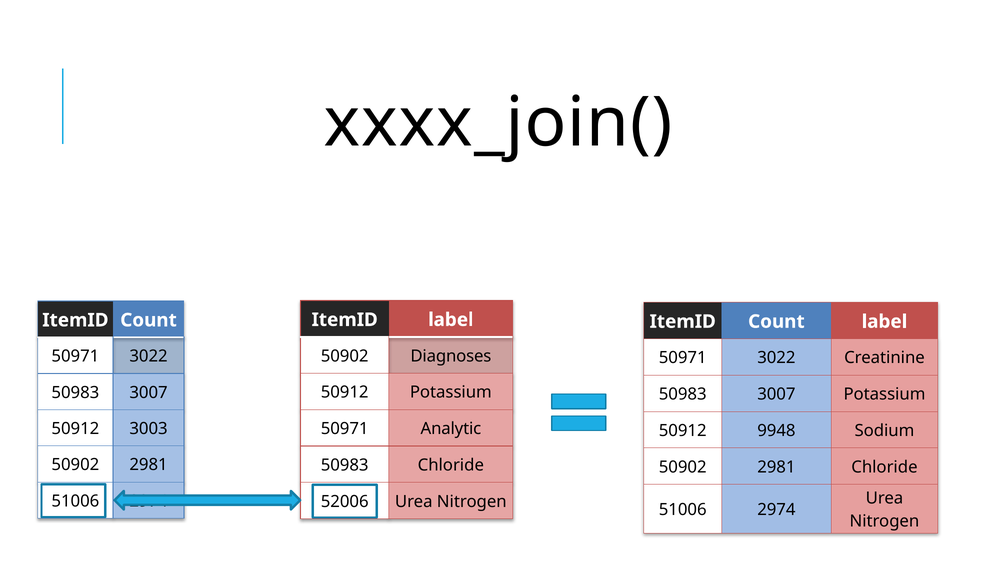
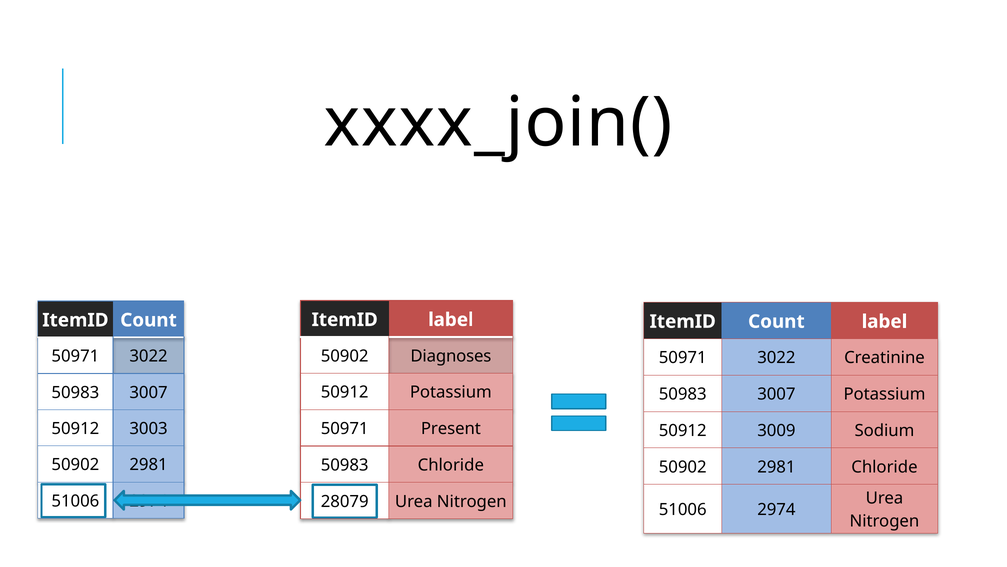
Analytic: Analytic -> Present
9948: 9948 -> 3009
52006: 52006 -> 28079
